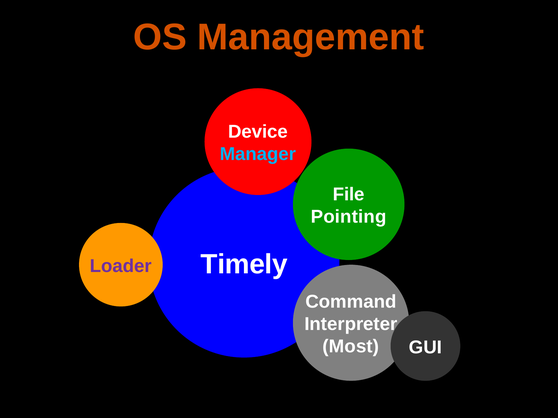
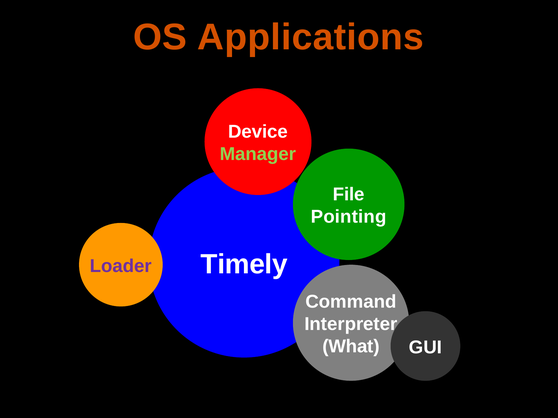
Management: Management -> Applications
Manager colour: light blue -> light green
Most: Most -> What
